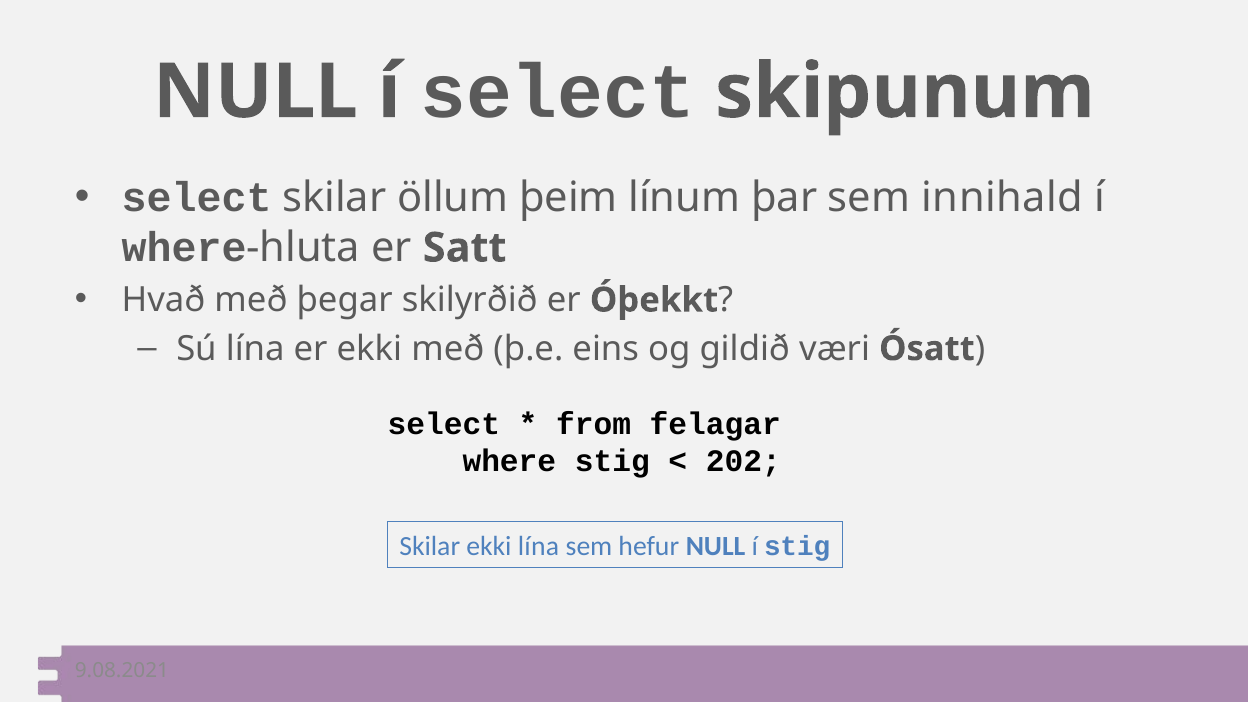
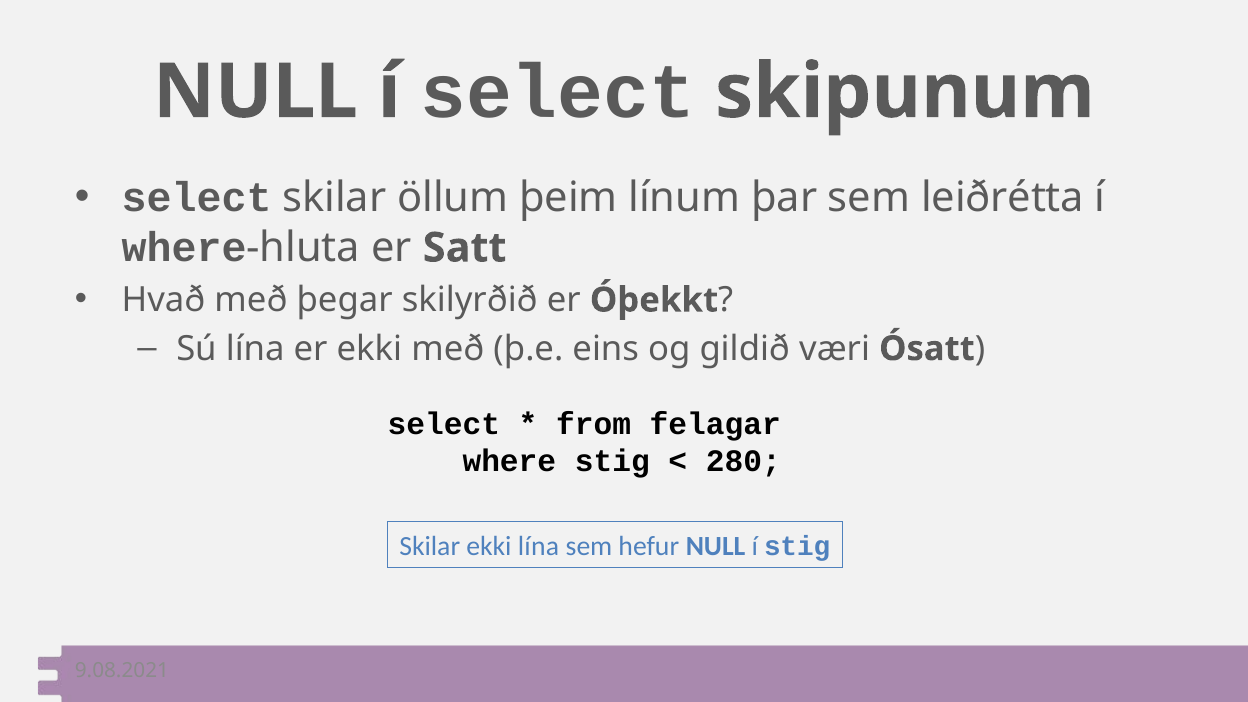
innihald: innihald -> leiðrétta
202: 202 -> 280
